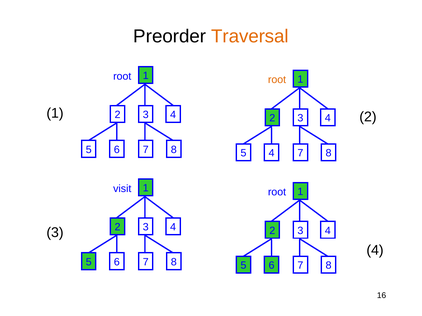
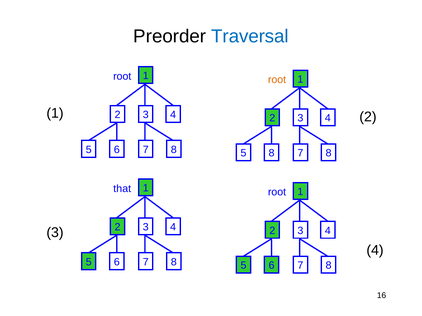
Traversal colour: orange -> blue
5 4: 4 -> 8
visit: visit -> that
